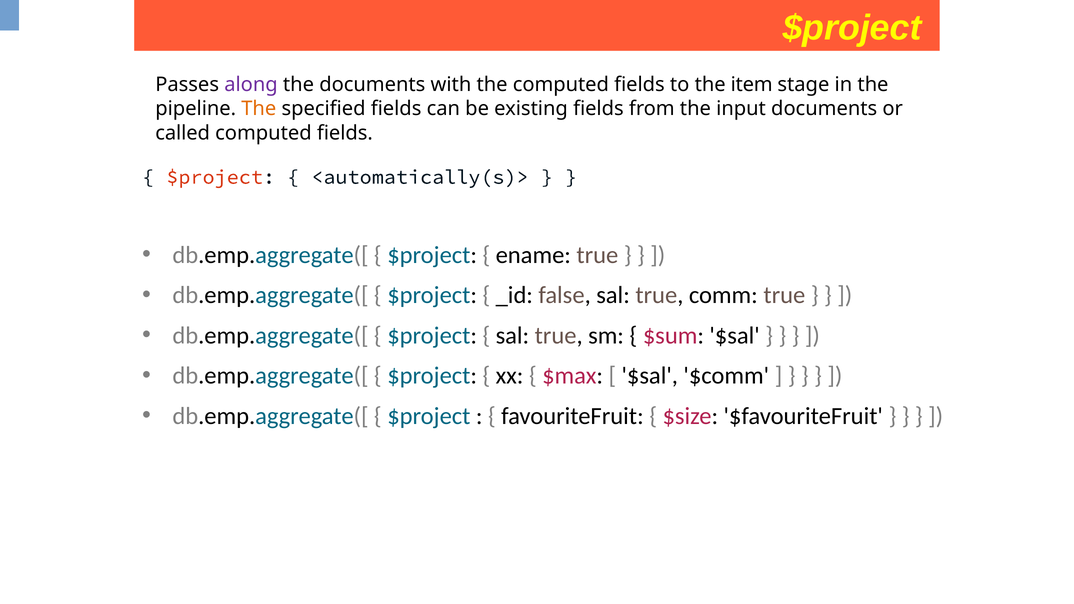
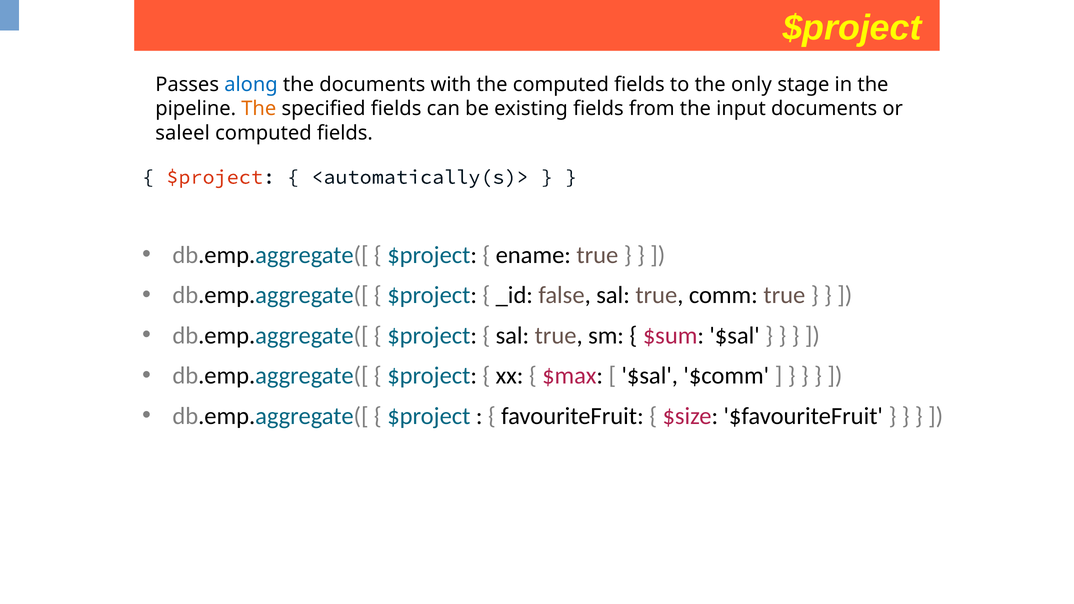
along colour: purple -> blue
item: item -> only
called: called -> saleel
